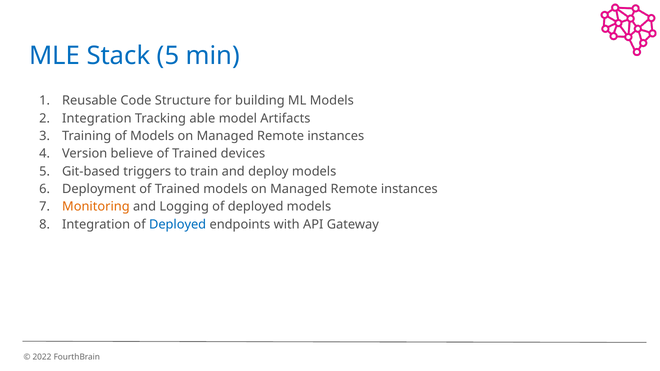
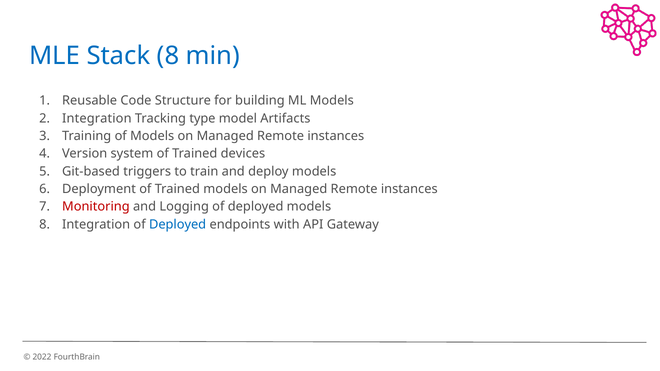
Stack 5: 5 -> 8
able: able -> type
believe: believe -> system
Monitoring colour: orange -> red
